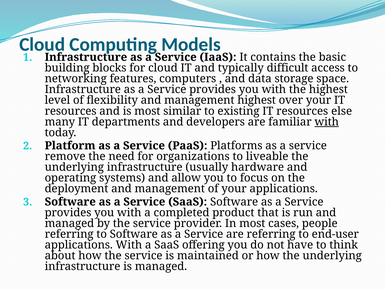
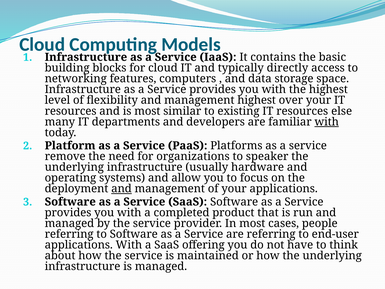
difficult: difficult -> directly
liveable: liveable -> speaker
and at (121, 189) underline: none -> present
